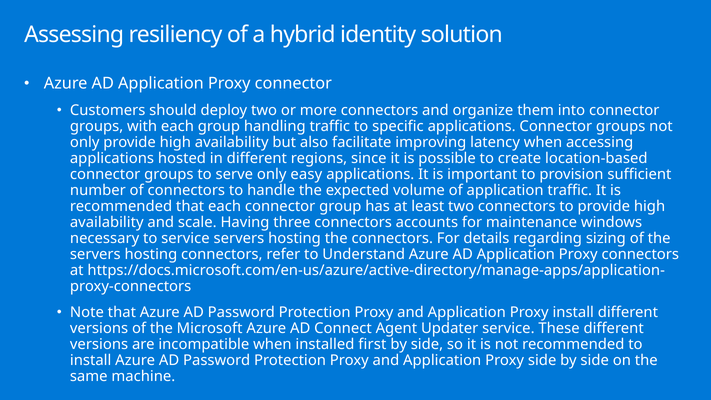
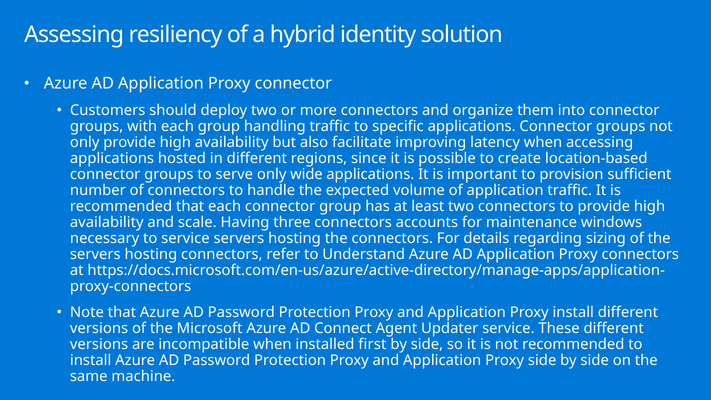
easy: easy -> wide
